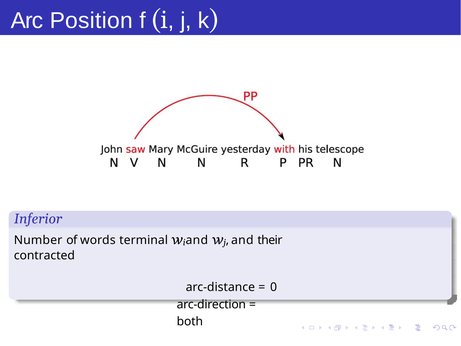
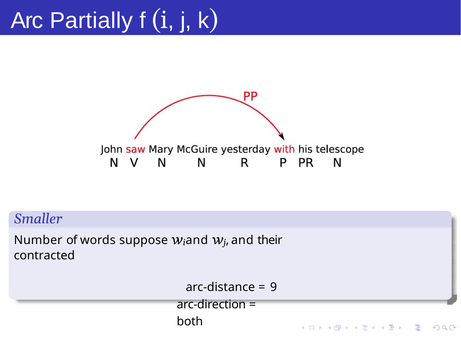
Position: Position -> Partially
Inferior: Inferior -> Smaller
terminal: terminal -> suppose
0: 0 -> 9
